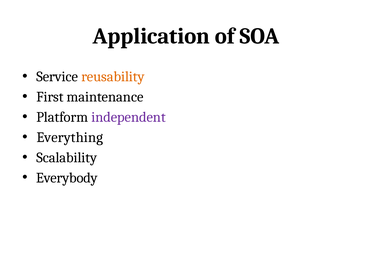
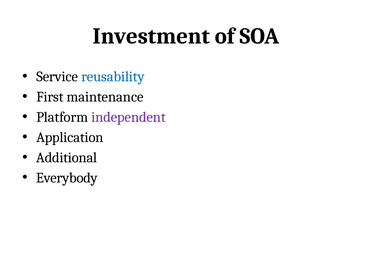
Application: Application -> Investment
reusability colour: orange -> blue
Everything: Everything -> Application
Scalability: Scalability -> Additional
